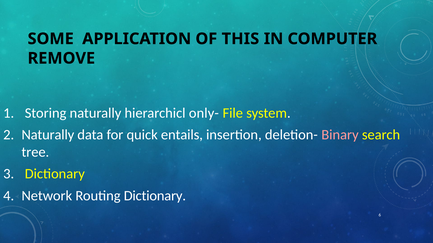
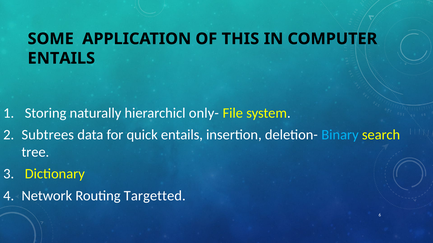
REMOVE at (61, 58): REMOVE -> ENTAILS
Naturally at (48, 135): Naturally -> Subtrees
Binary colour: pink -> light blue
Routing Dictionary: Dictionary -> Targetted
